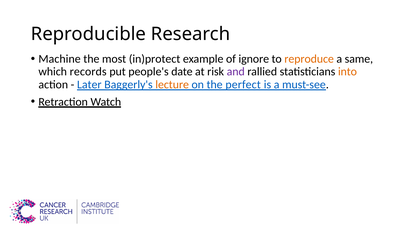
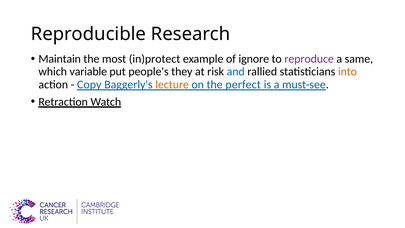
Machine: Machine -> Maintain
reproduce colour: orange -> purple
records: records -> variable
date: date -> they
and colour: purple -> blue
Later: Later -> Copy
